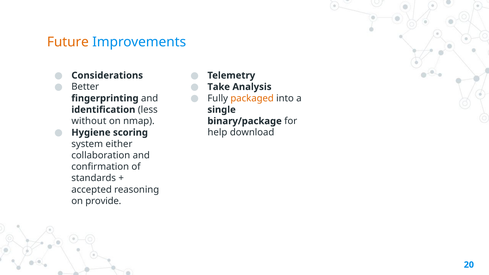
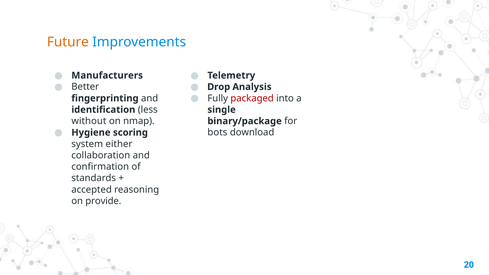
Considerations: Considerations -> Manufacturers
Take: Take -> Drop
packaged colour: orange -> red
help: help -> bots
